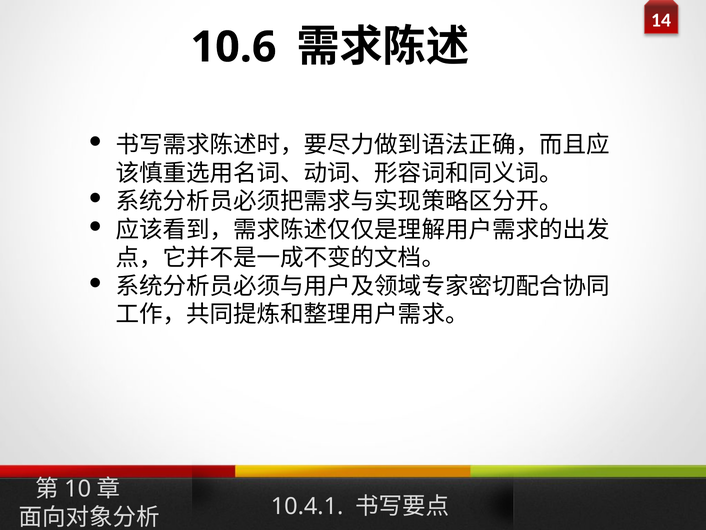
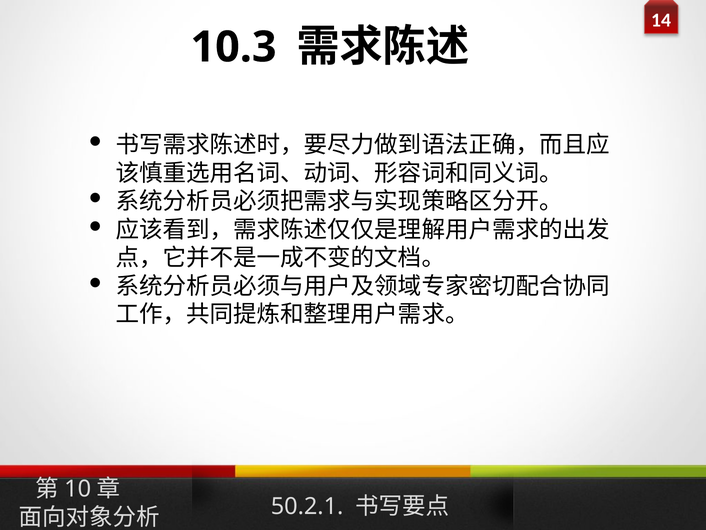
10.6: 10.6 -> 10.3
10.4.1: 10.4.1 -> 50.2.1
